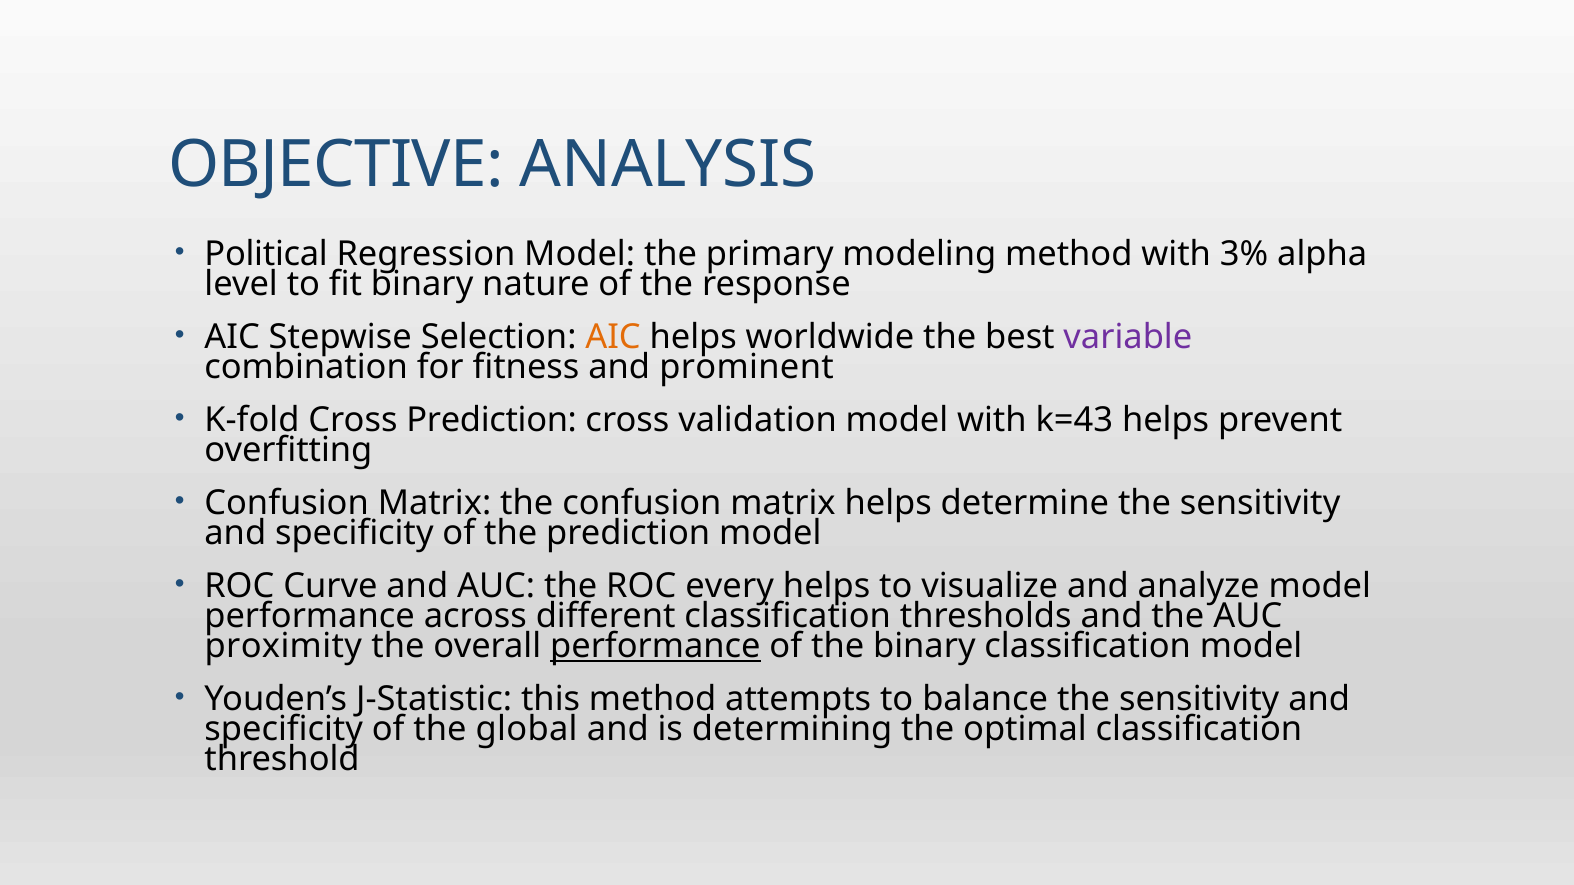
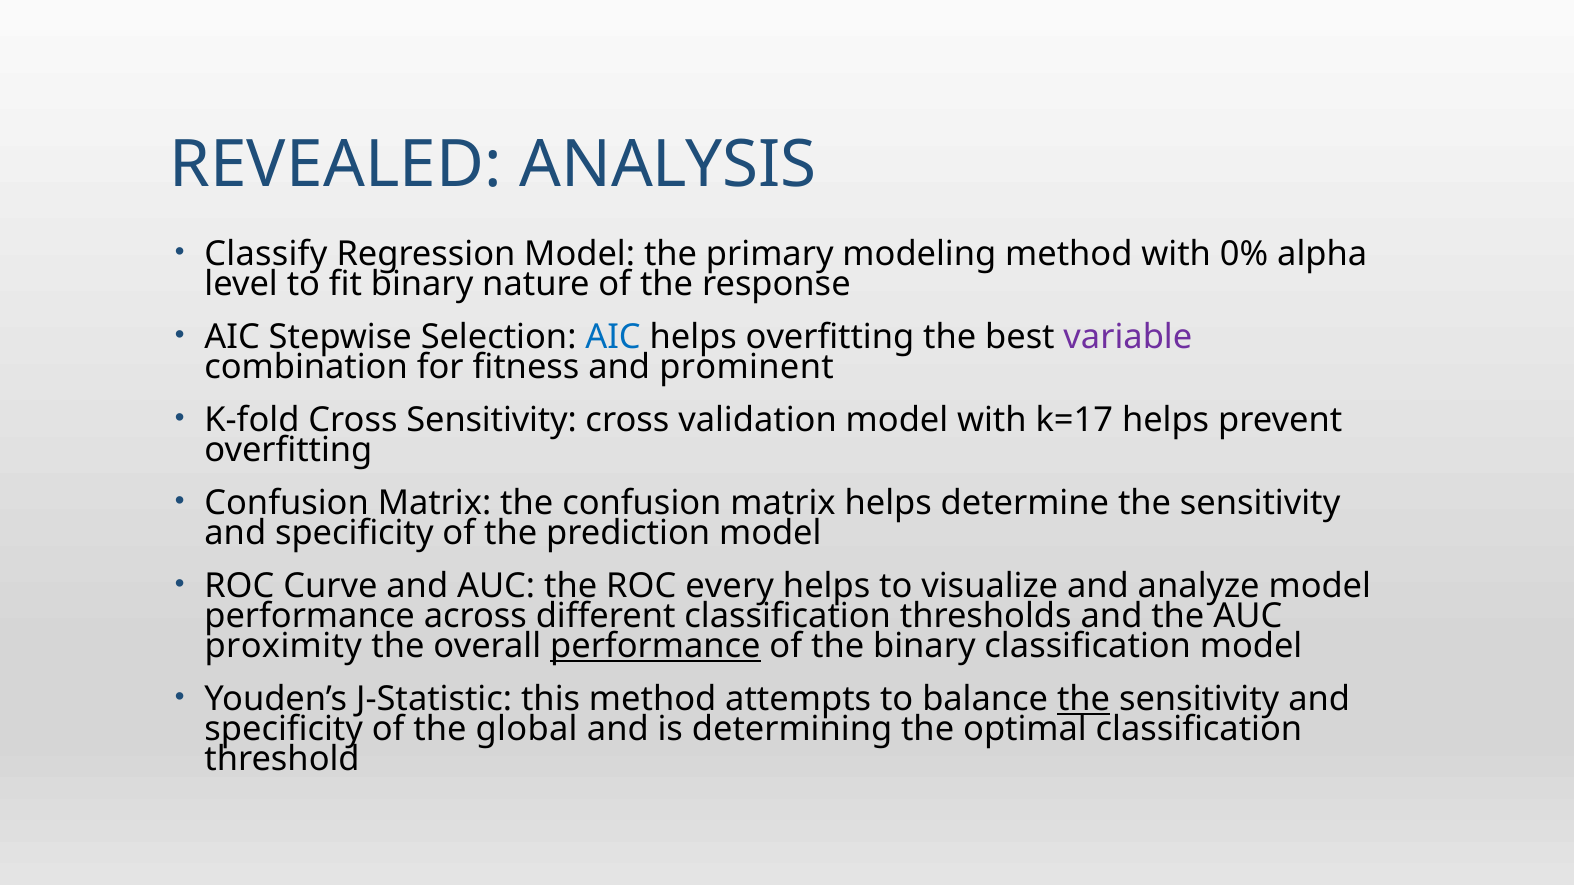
OBJECTIVE: OBJECTIVE -> REVEALED
Political: Political -> Classify
3%: 3% -> 0%
AIC at (613, 338) colour: orange -> blue
helps worldwide: worldwide -> overfitting
Cross Prediction: Prediction -> Sensitivity
k=43: k=43 -> k=17
the at (1084, 700) underline: none -> present
